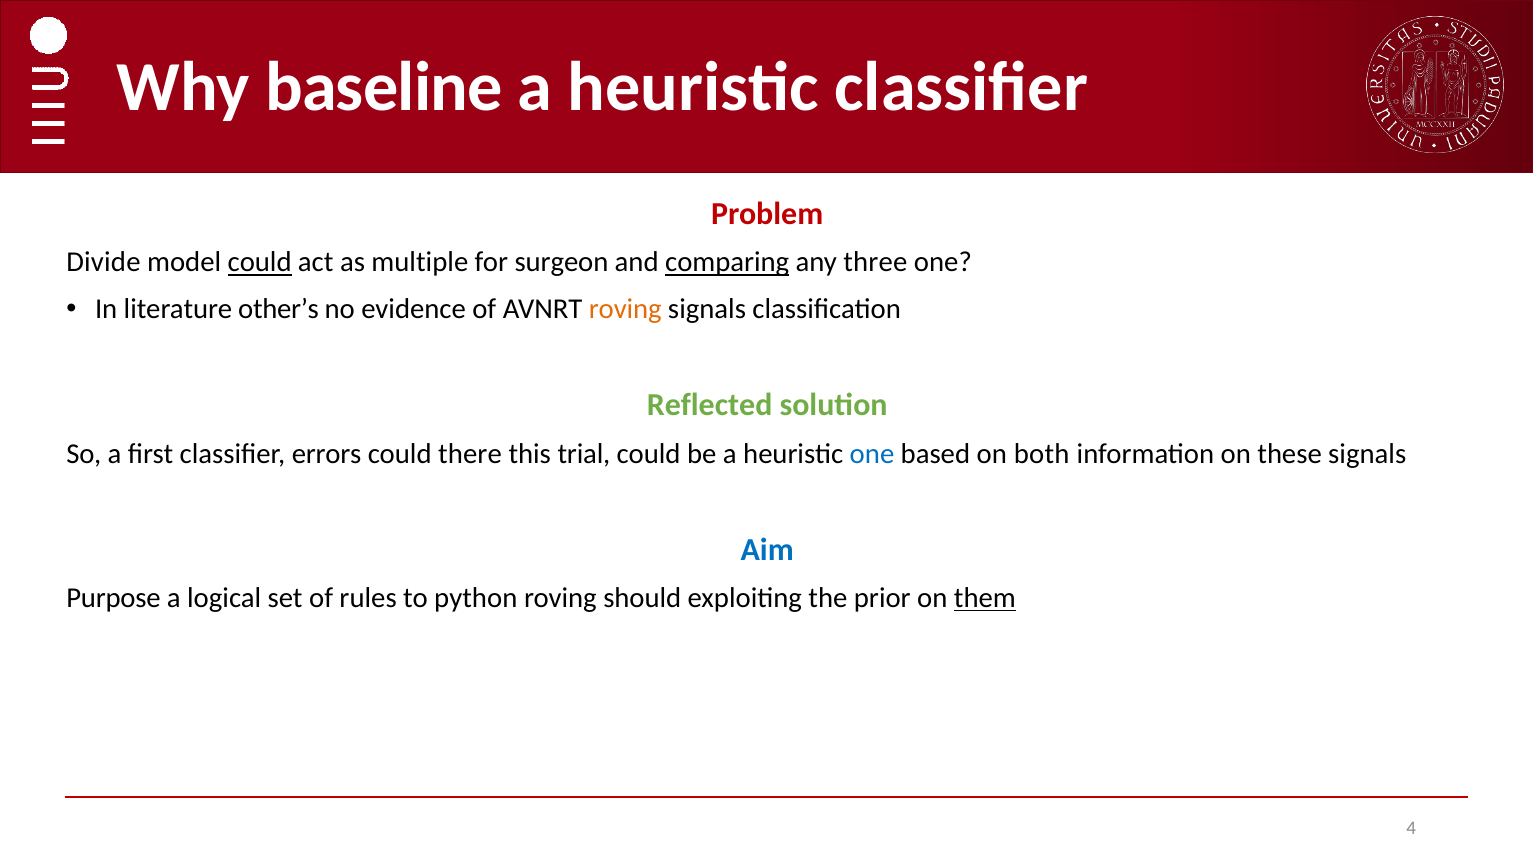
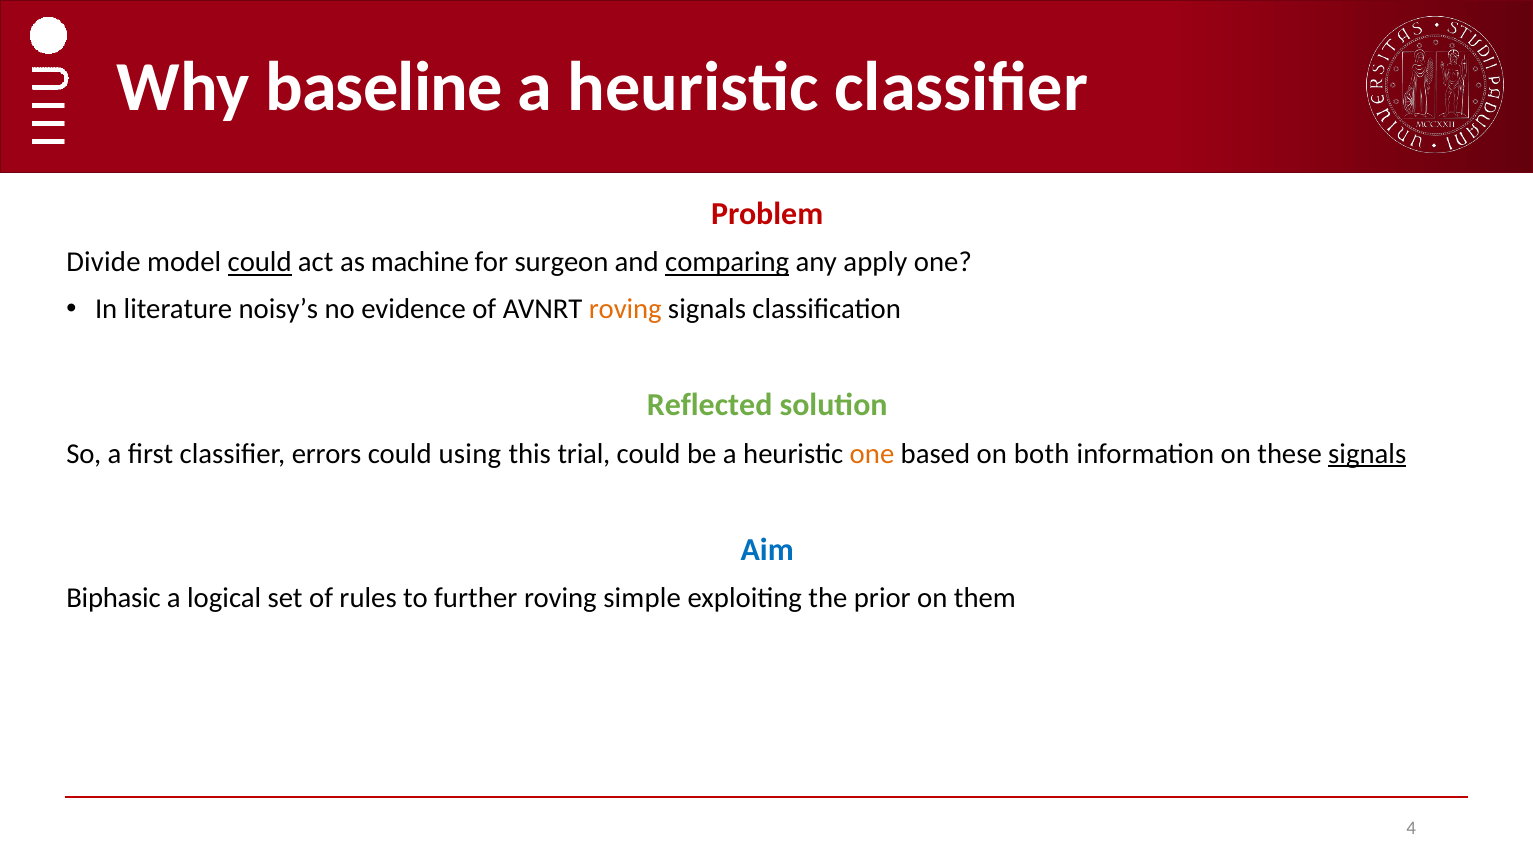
multiple: multiple -> machine
three: three -> apply
other’s: other’s -> noisy’s
there: there -> using
one at (872, 454) colour: blue -> orange
signals at (1367, 454) underline: none -> present
Purpose: Purpose -> Biphasic
python: python -> further
should: should -> simple
them underline: present -> none
